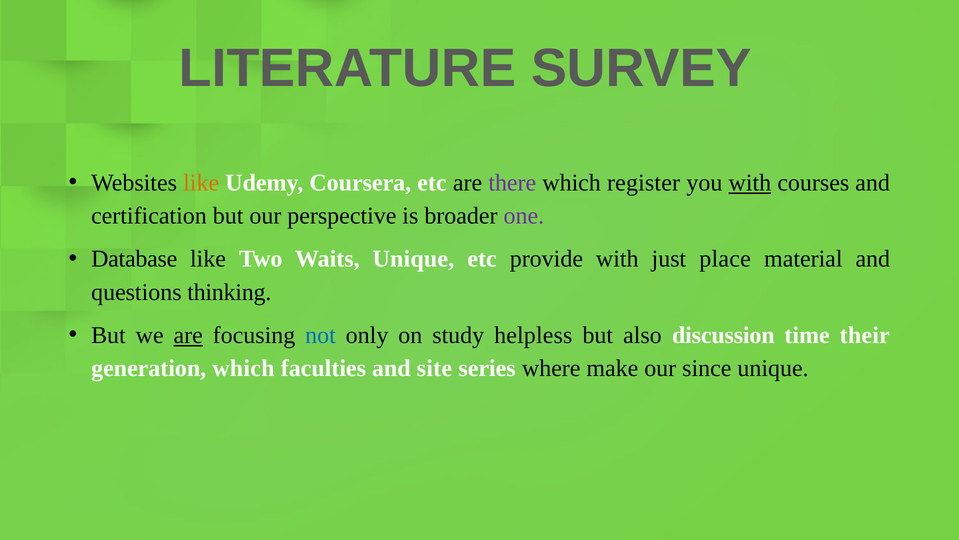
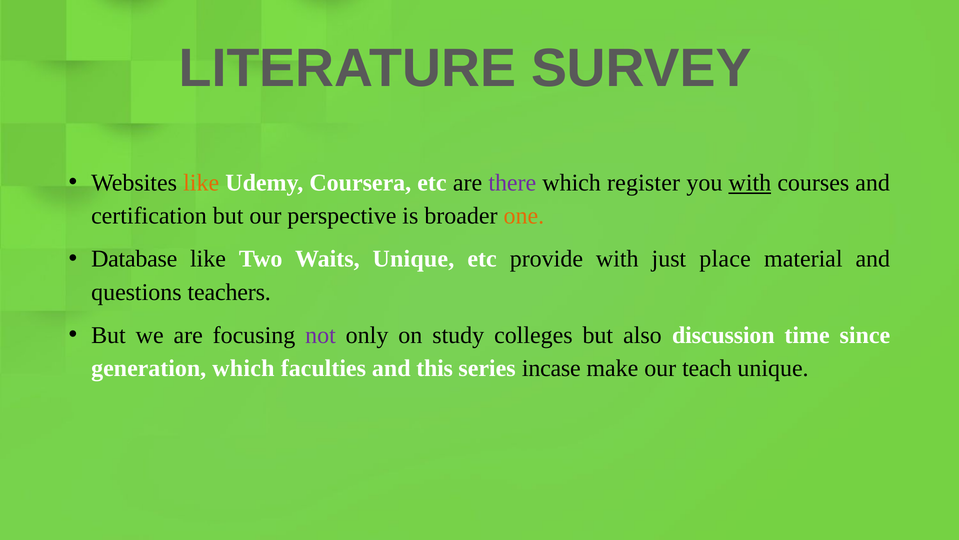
one colour: purple -> orange
thinking: thinking -> teachers
are at (188, 335) underline: present -> none
not colour: blue -> purple
helpless: helpless -> colleges
their: their -> since
site: site -> this
where: where -> incase
since: since -> teach
